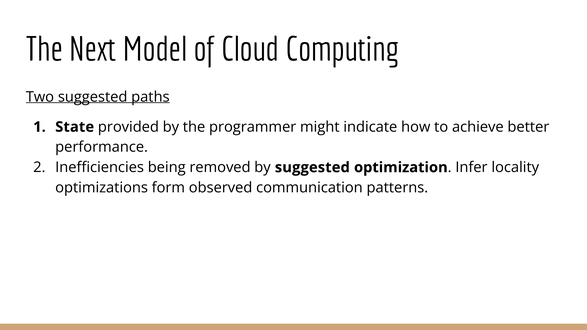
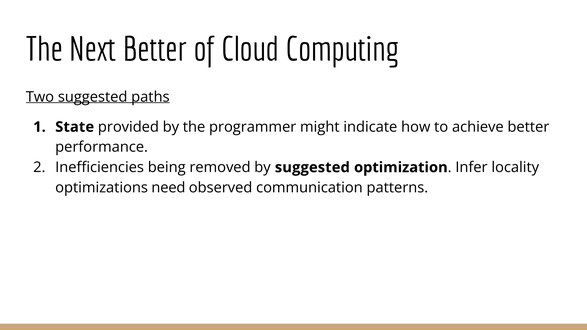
Next Model: Model -> Better
form: form -> need
